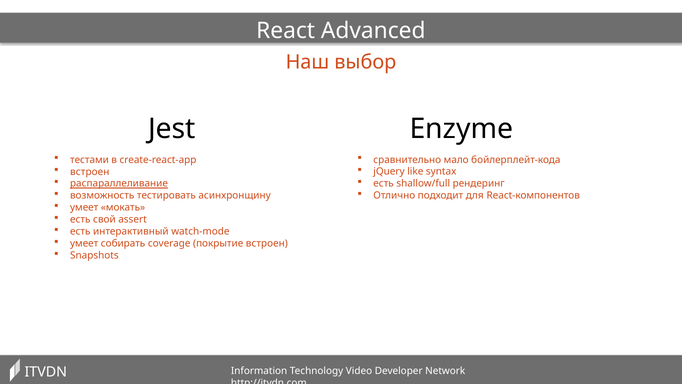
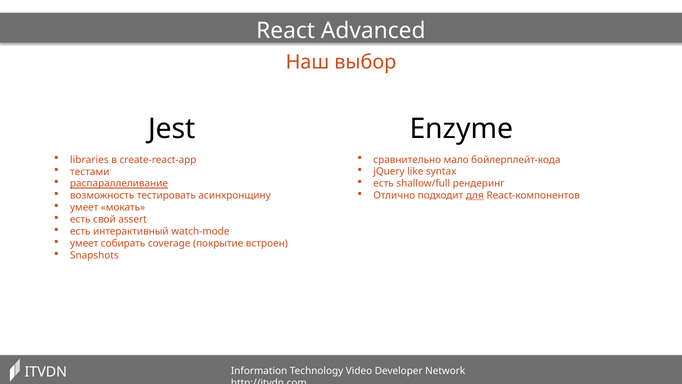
тестами: тестами -> libraries
встроен at (90, 172): встроен -> тестами
для underline: none -> present
